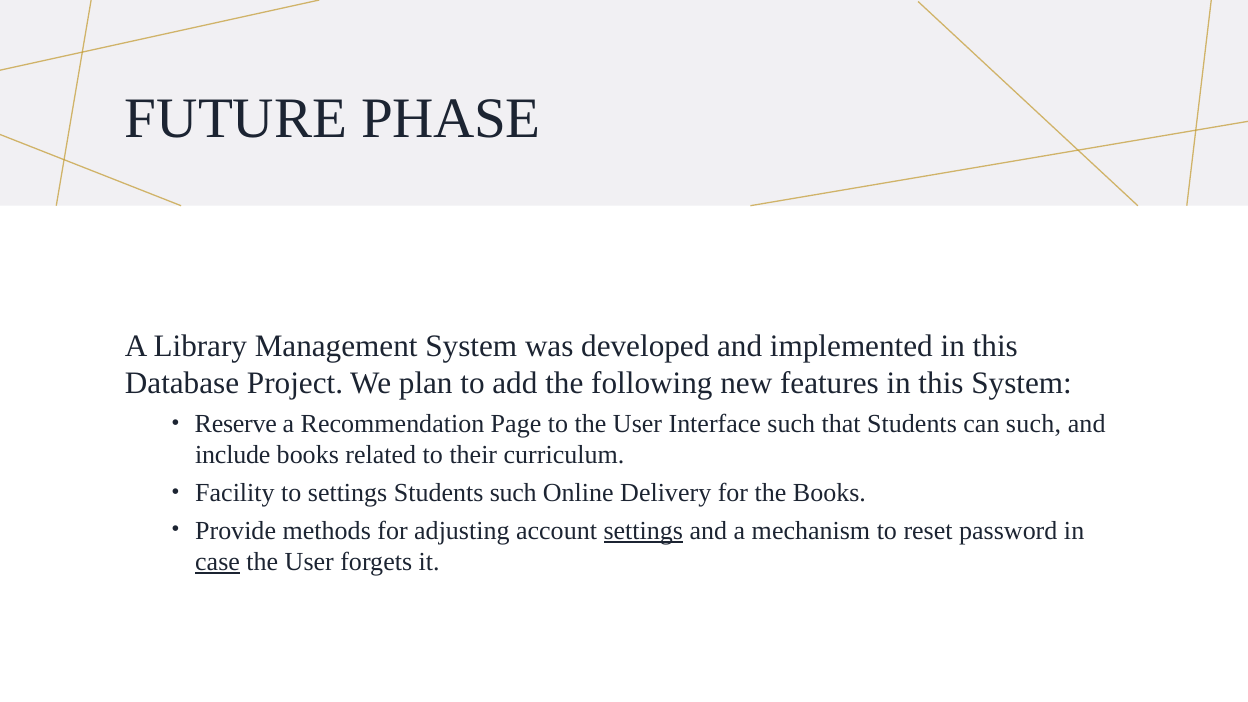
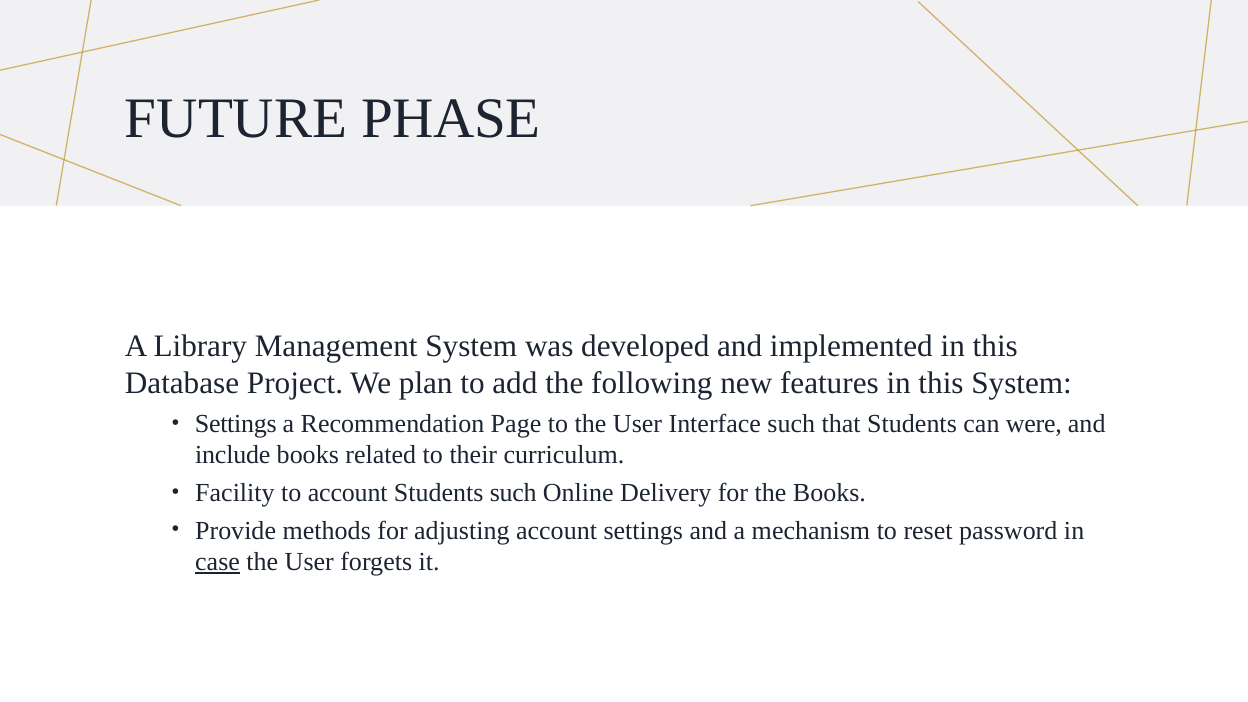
Reserve at (236, 424): Reserve -> Settings
can such: such -> were
to settings: settings -> account
settings at (643, 531) underline: present -> none
